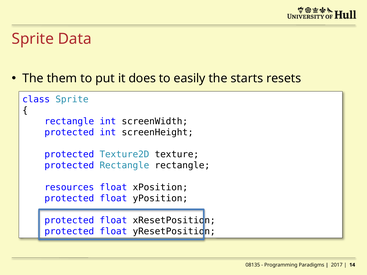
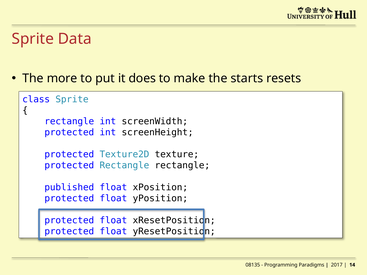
them: them -> more
easily: easily -> make
resources: resources -> published
